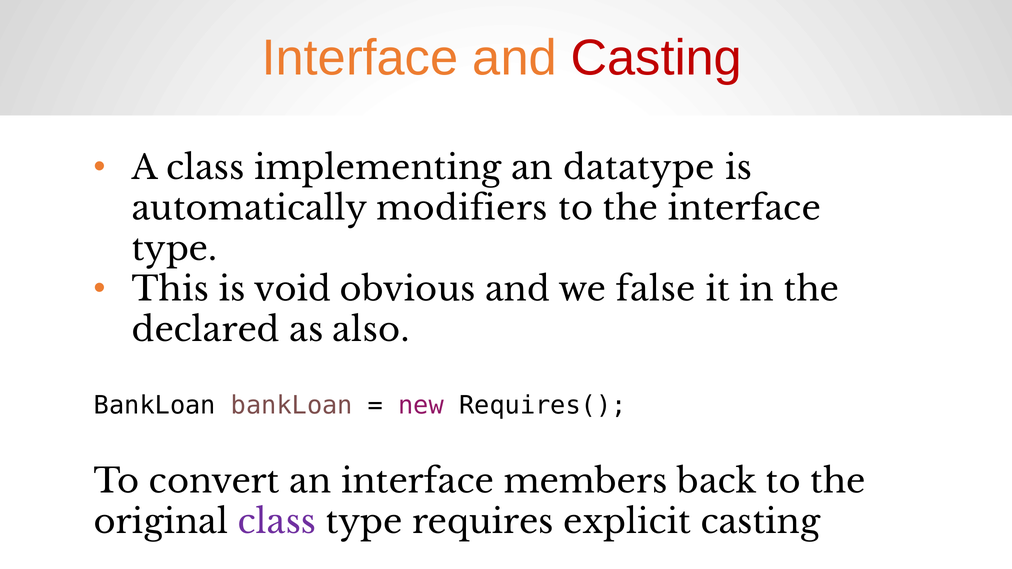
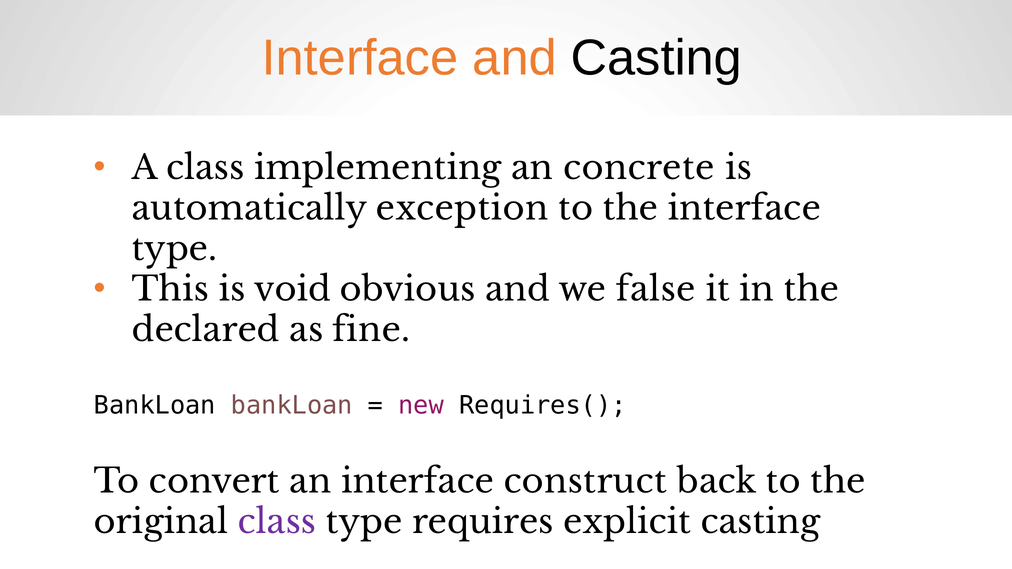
Casting at (656, 58) colour: red -> black
datatype: datatype -> concrete
modifiers: modifiers -> exception
also: also -> fine
members: members -> construct
